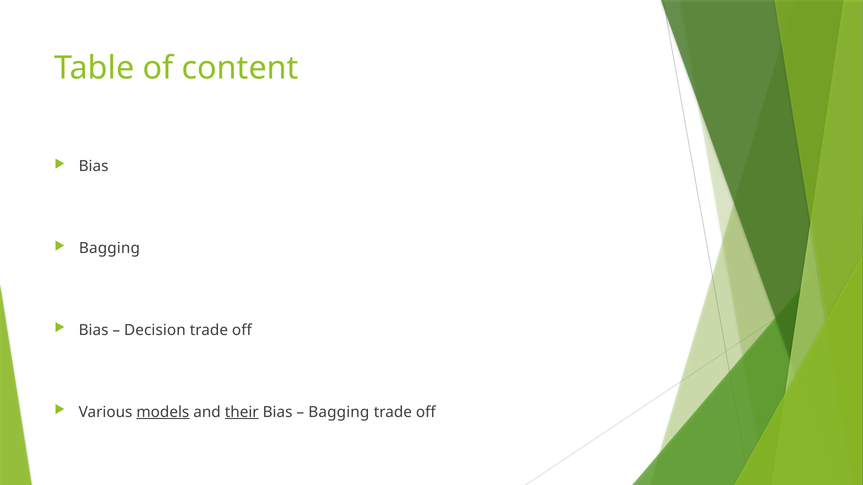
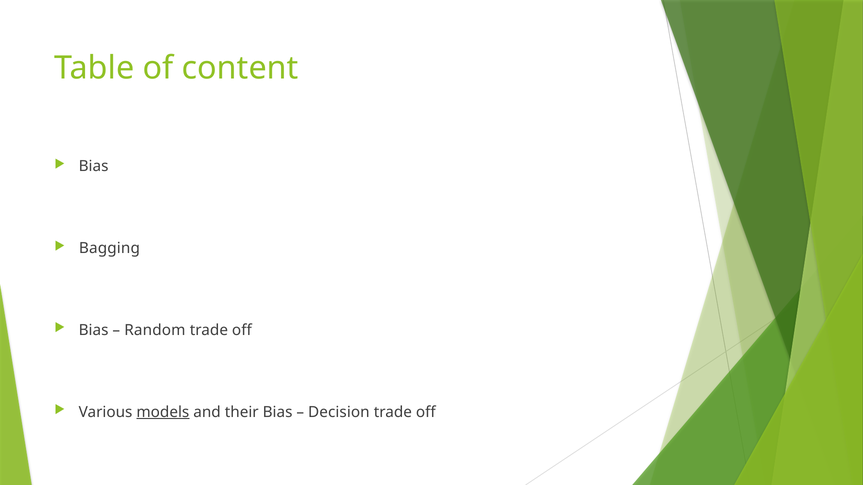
Decision: Decision -> Random
their underline: present -> none
Bagging at (339, 413): Bagging -> Decision
